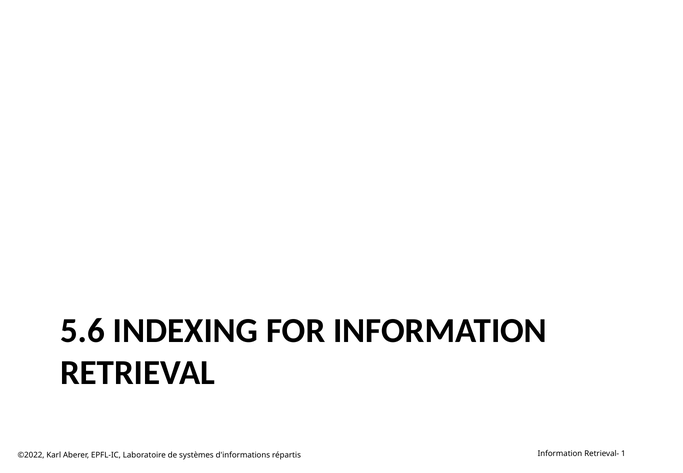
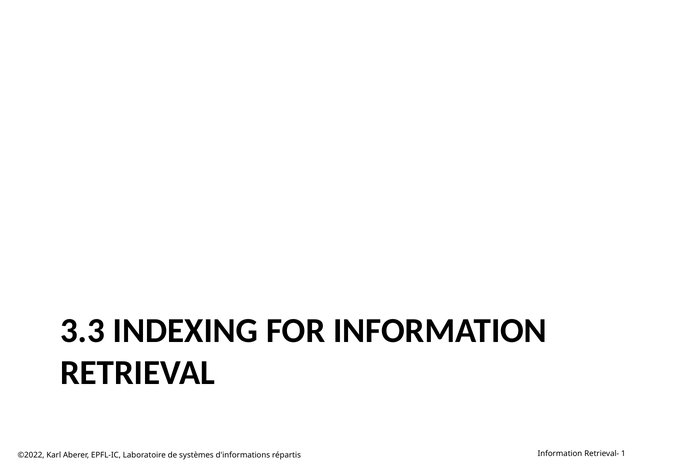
5.6: 5.6 -> 3.3
